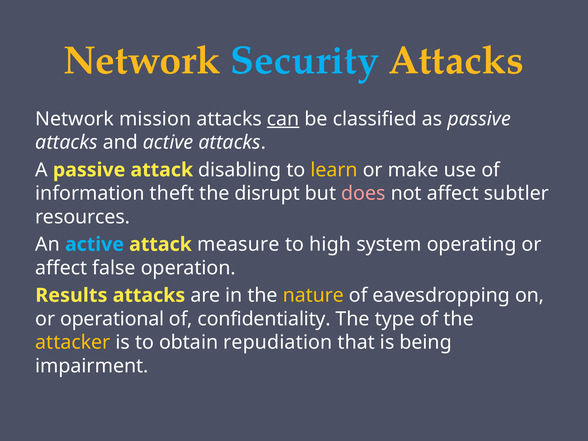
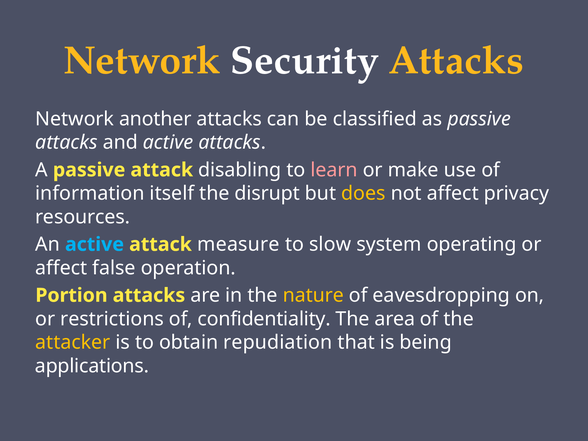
Security colour: light blue -> white
mission: mission -> another
can underline: present -> none
learn colour: yellow -> pink
theft: theft -> itself
does colour: pink -> yellow
subtler: subtler -> privacy
high: high -> slow
Results: Results -> Portion
operational: operational -> restrictions
type: type -> area
impairment: impairment -> applications
